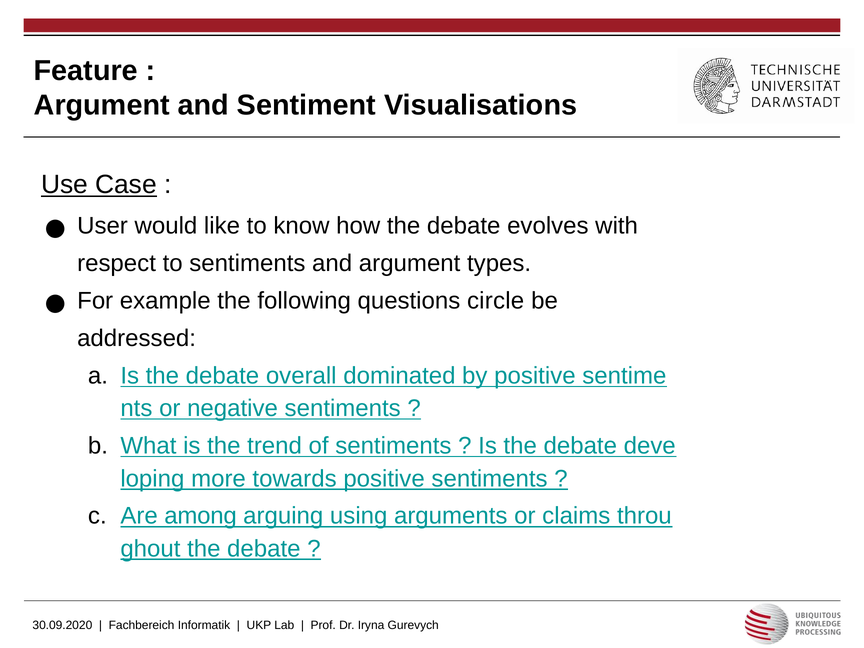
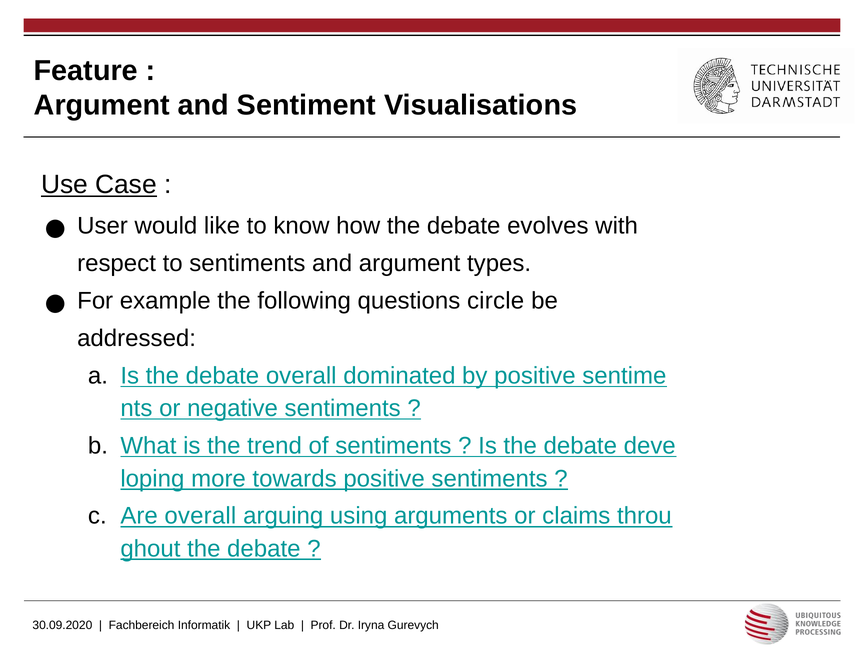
Are among: among -> overall
